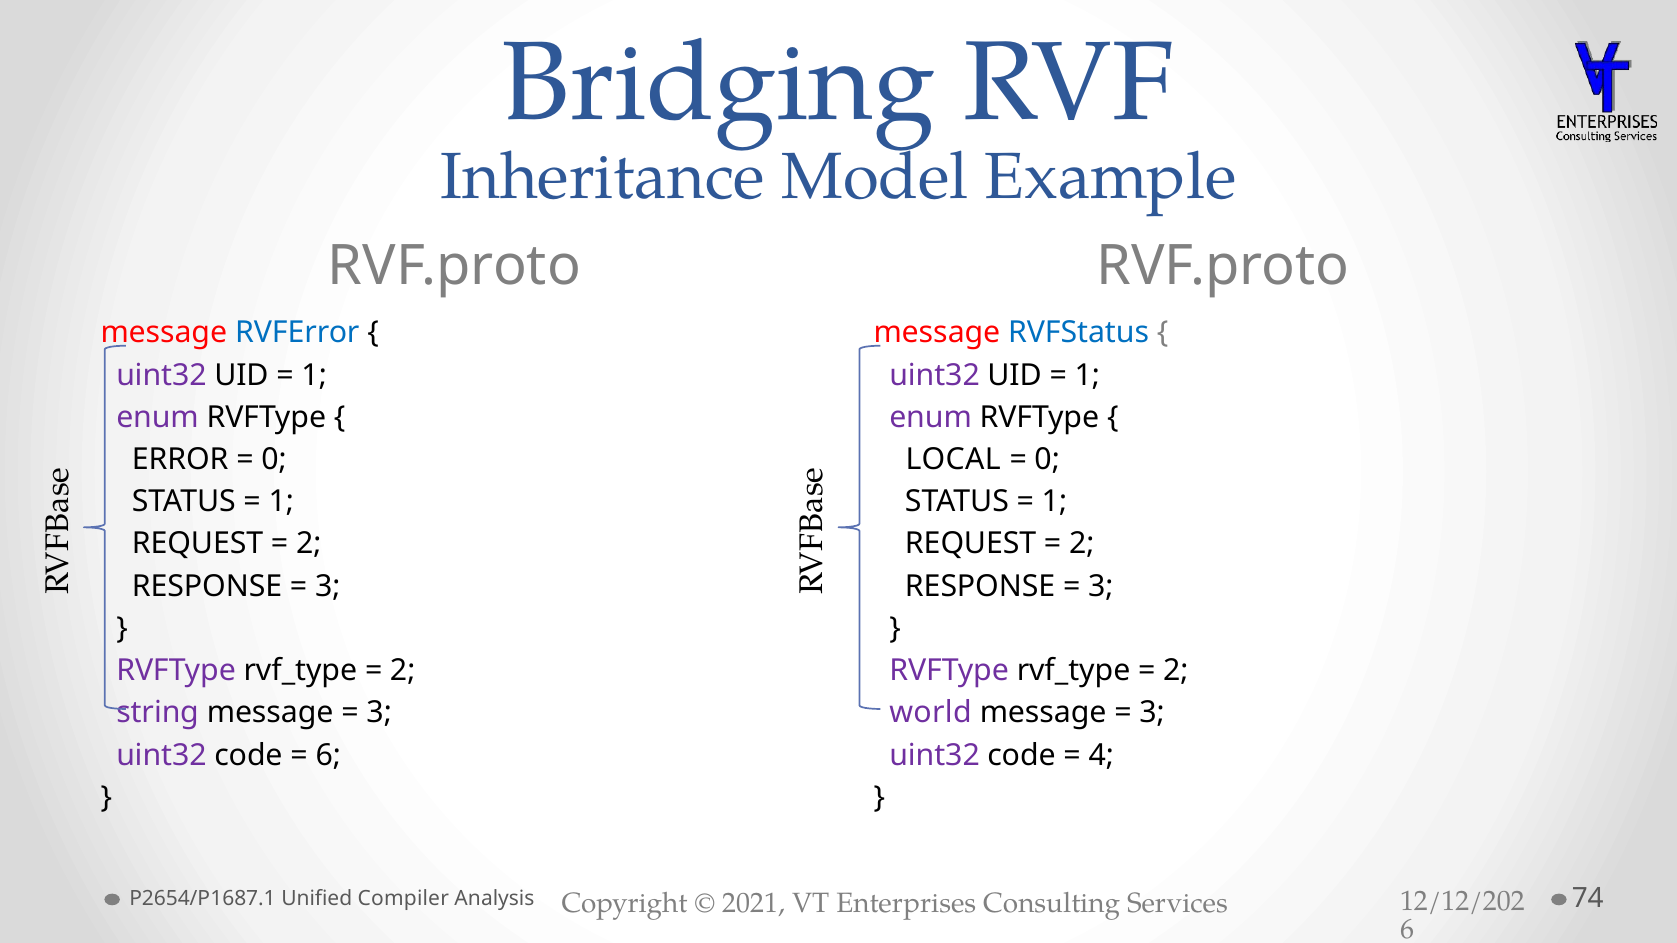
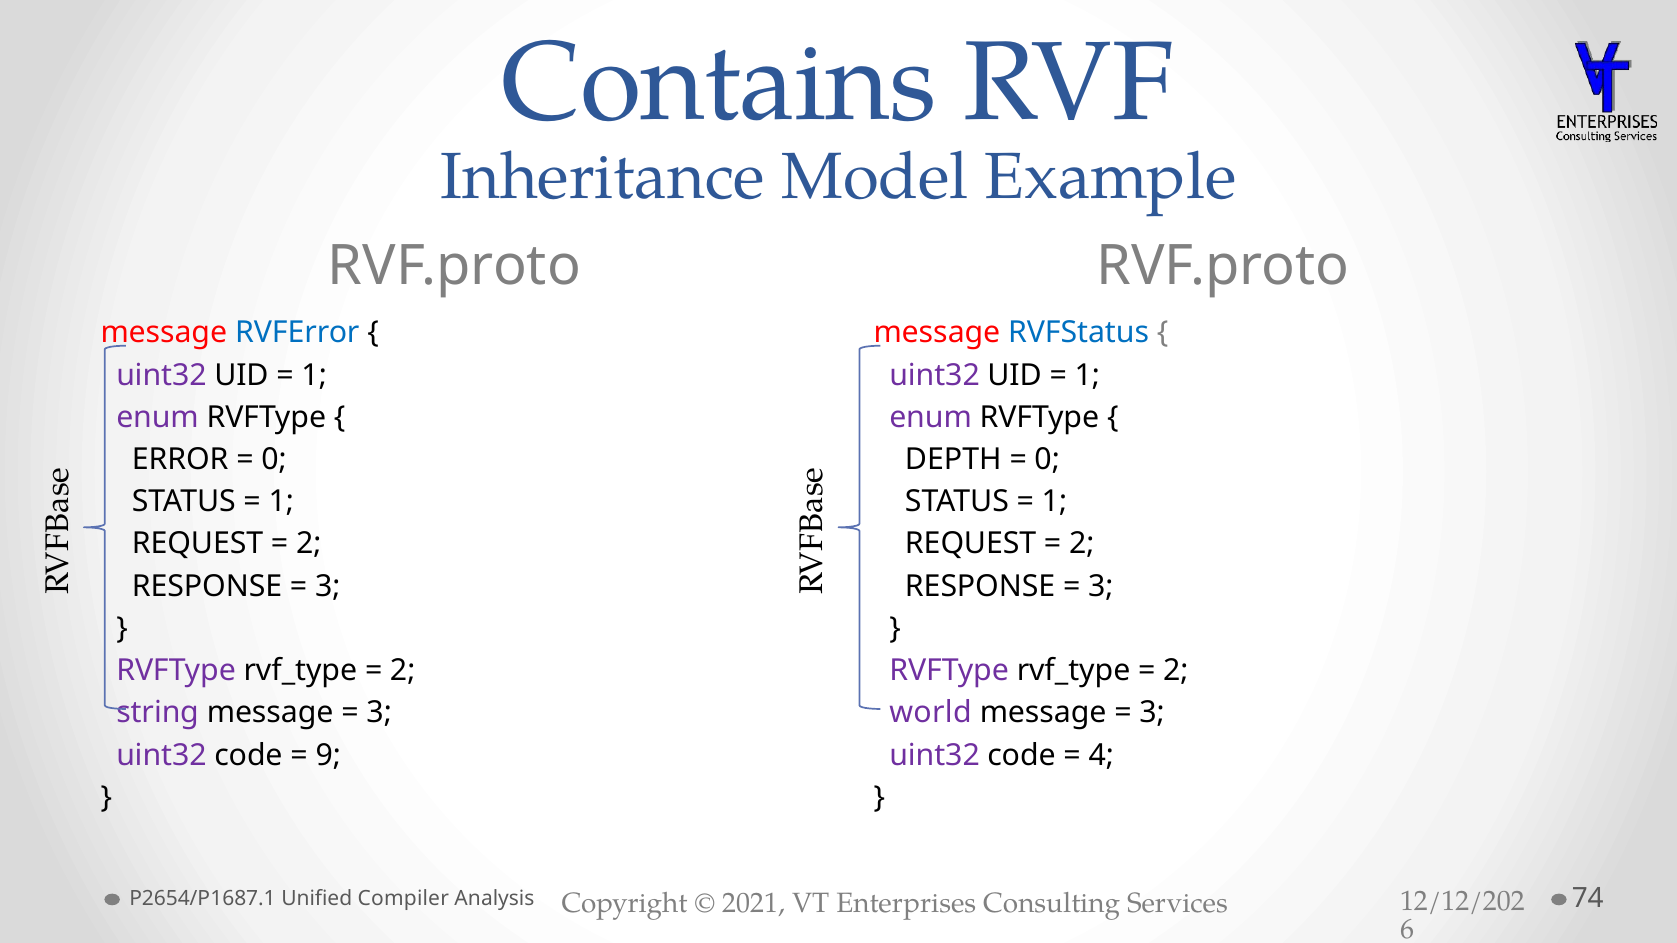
Bridging: Bridging -> Contains
LOCAL: LOCAL -> DEPTH
6 at (328, 755): 6 -> 9
